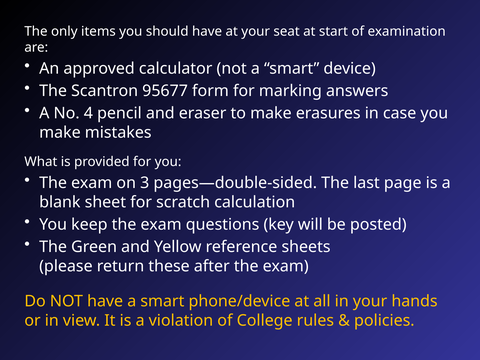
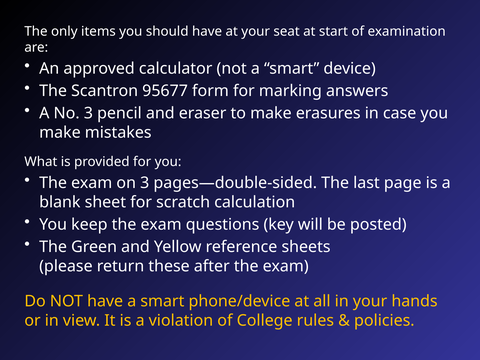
No 4: 4 -> 3
